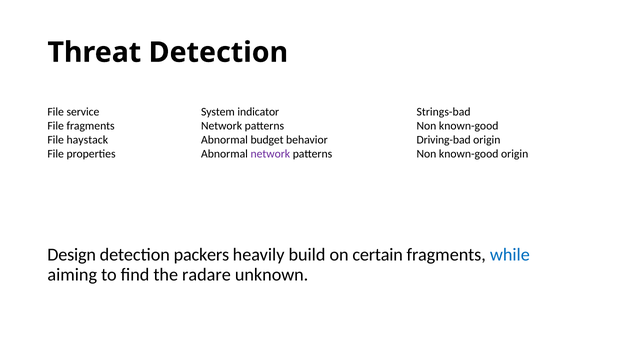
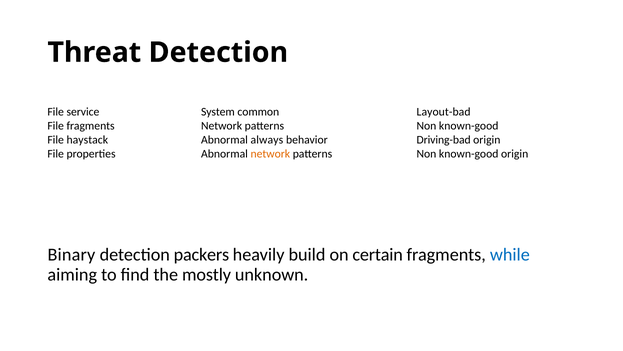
indicator: indicator -> common
Strings-bad: Strings-bad -> Layout-bad
budget: budget -> always
network at (270, 154) colour: purple -> orange
Design: Design -> Binary
radare: radare -> mostly
